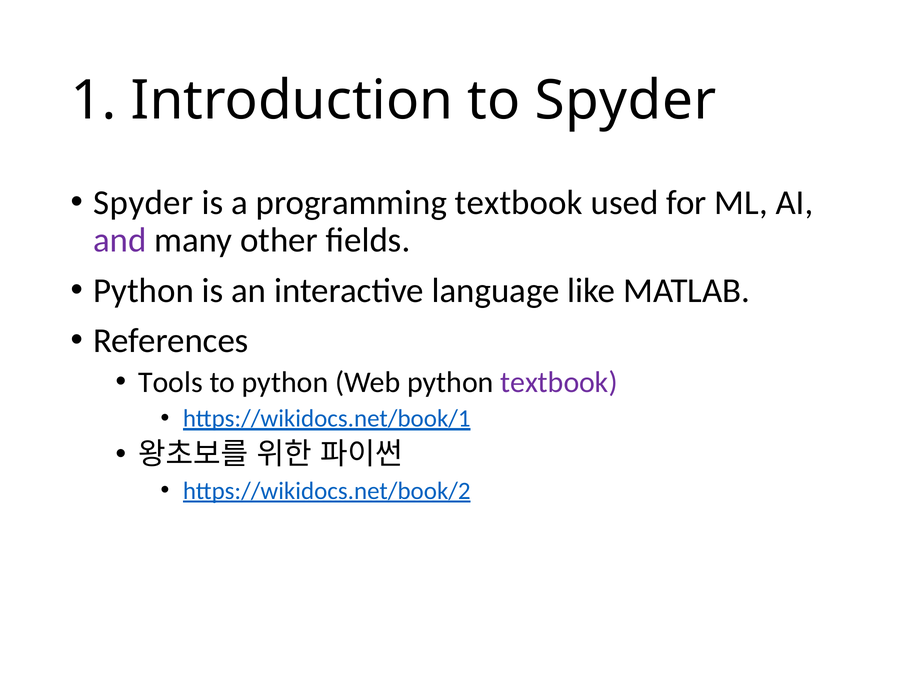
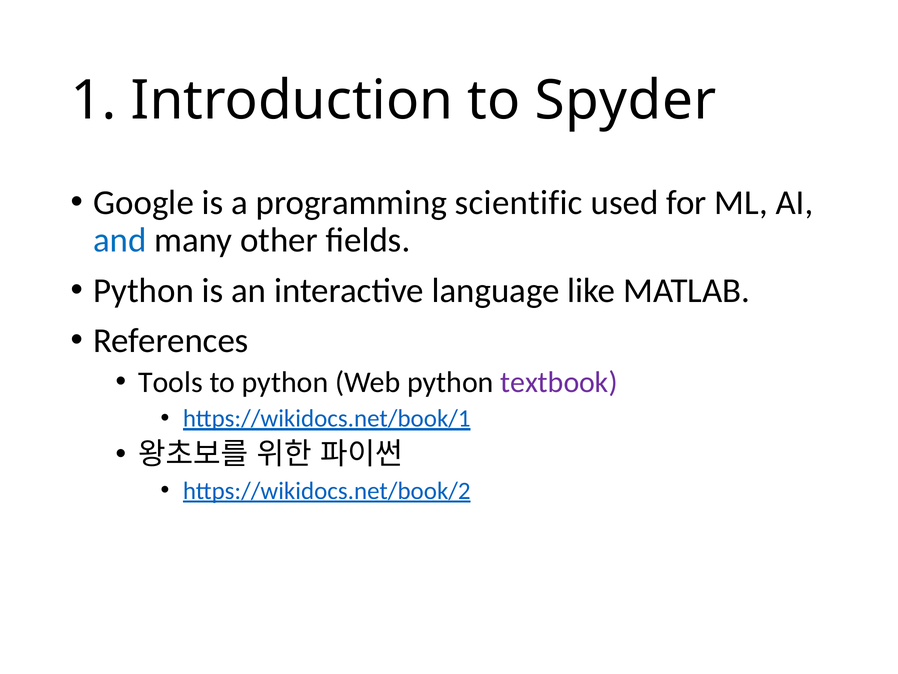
Spyder at (143, 202): Spyder -> Google
programming textbook: textbook -> scientific
and colour: purple -> blue
